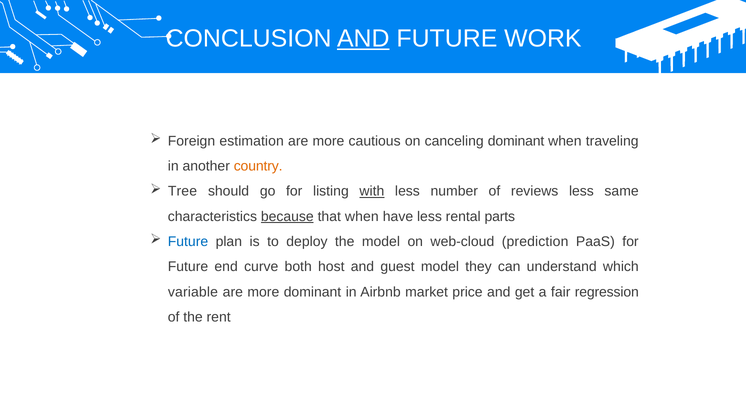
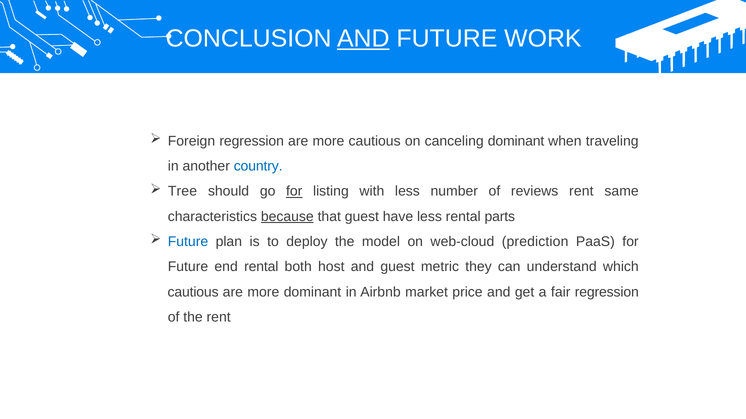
Foreign estimation: estimation -> regression
country colour: orange -> blue
for at (294, 192) underline: none -> present
with underline: present -> none
reviews less: less -> rent
that when: when -> guest
end curve: curve -> rental
guest model: model -> metric
variable at (193, 292): variable -> cautious
